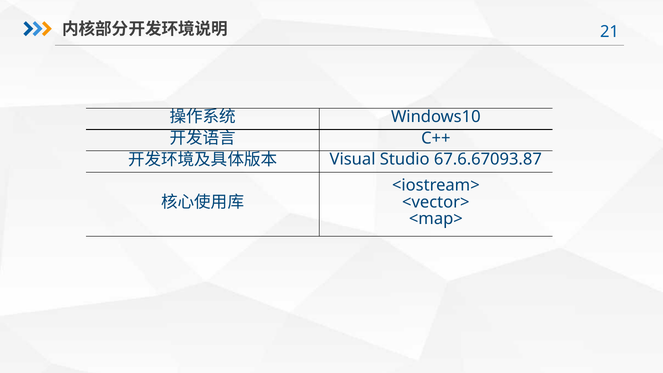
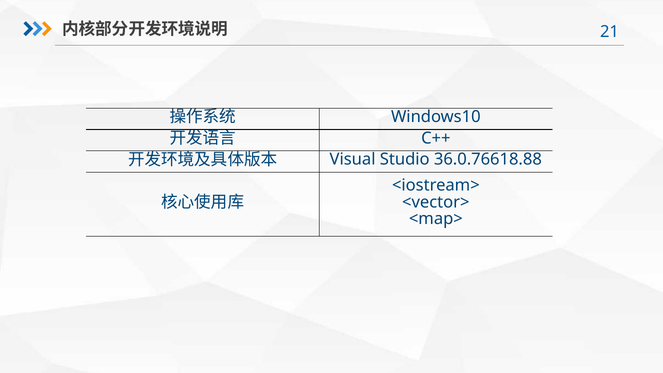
67.6.67093.87: 67.6.67093.87 -> 36.0.76618.88
